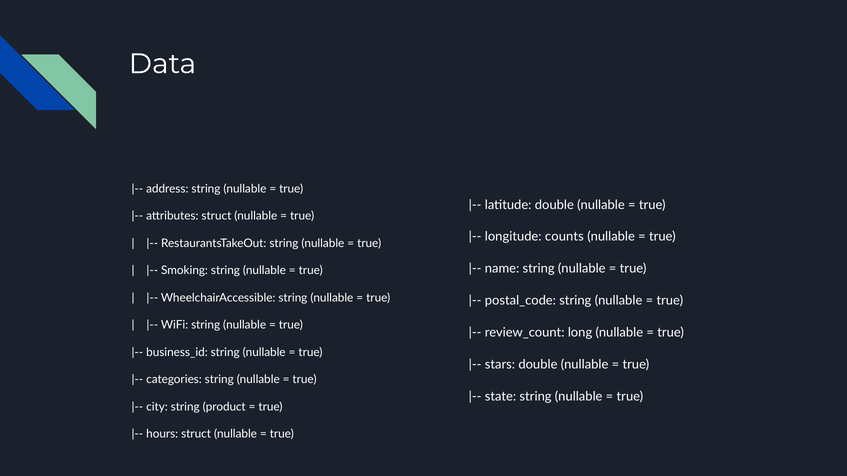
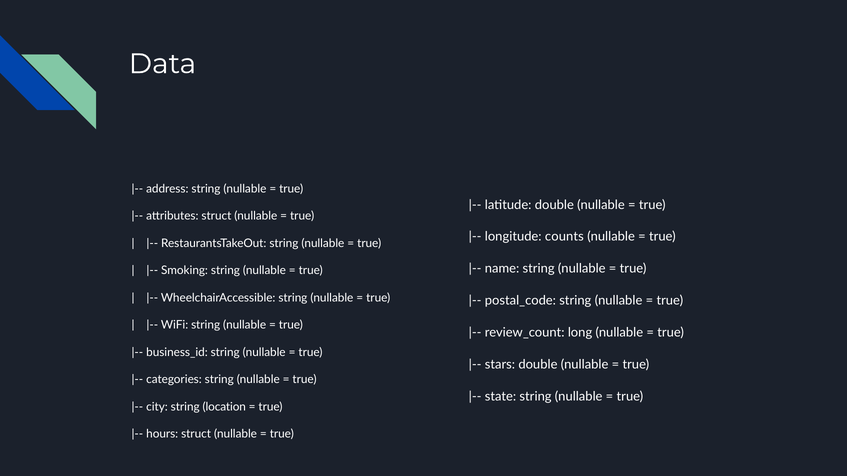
product: product -> location
